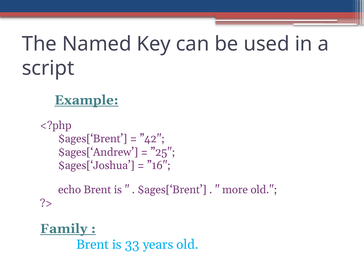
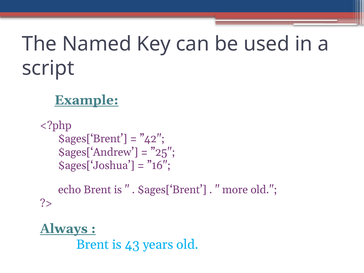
Family: Family -> Always
33: 33 -> 43
